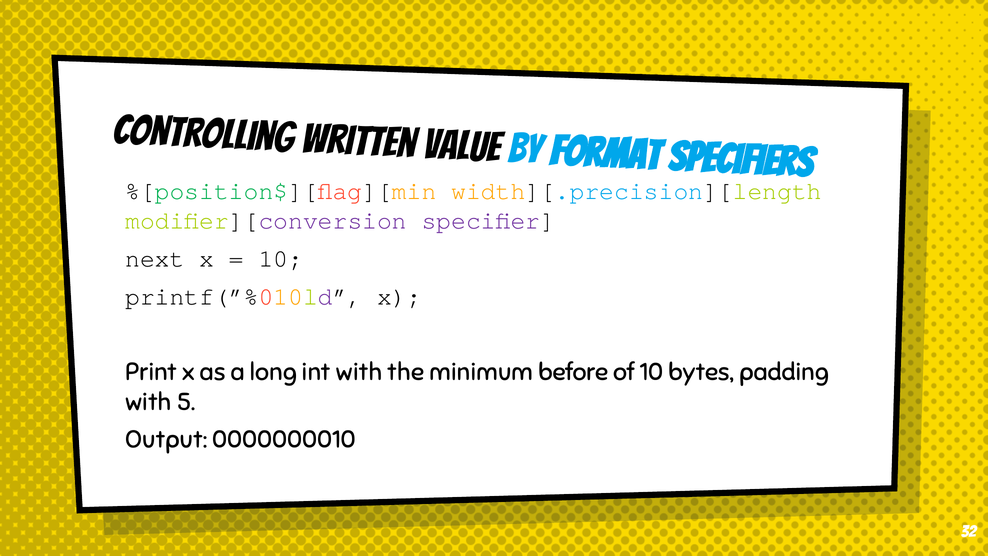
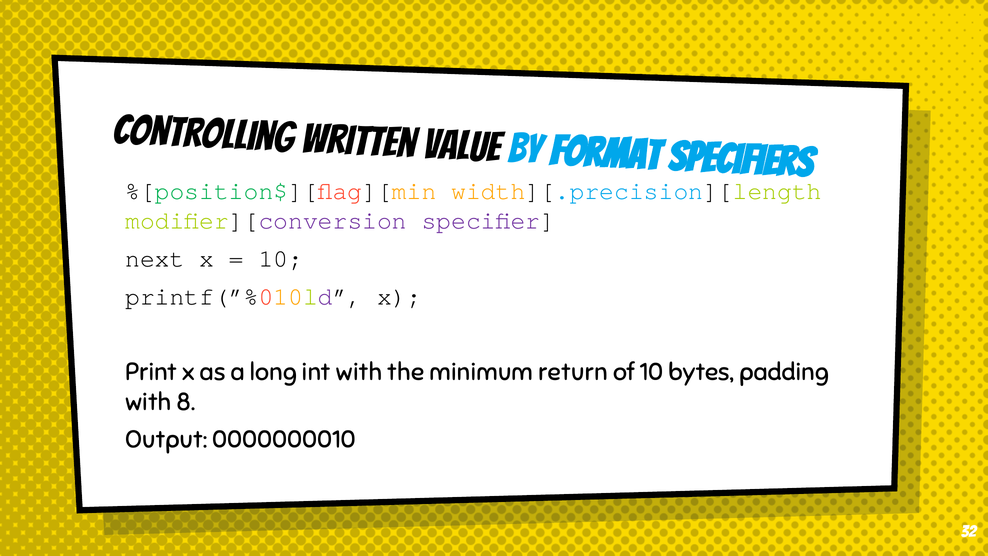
before: before -> return
5: 5 -> 8
